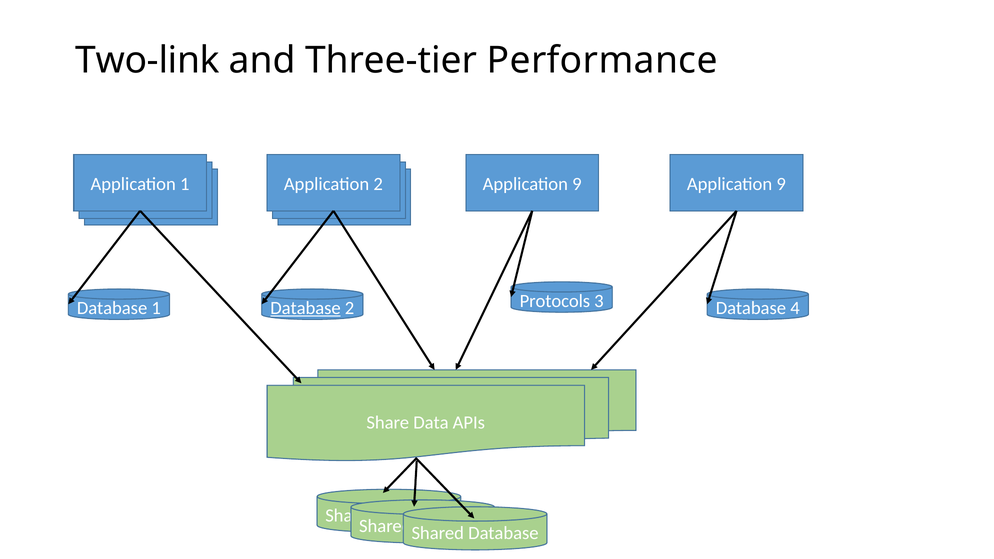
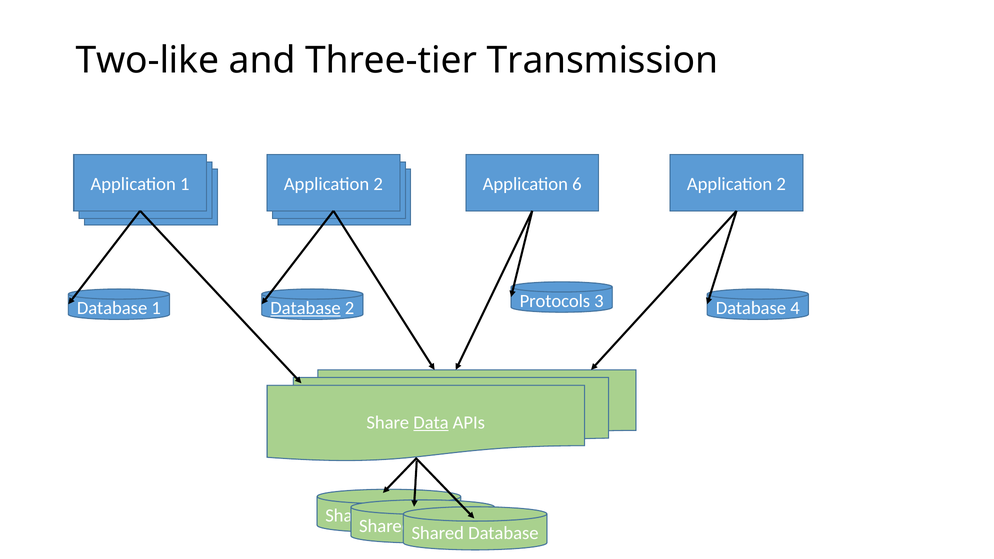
Two-link: Two-link -> Two-like
Performance: Performance -> Transmission
9 at (577, 184): 9 -> 6
9 at (781, 184): 9 -> 2
Data underline: none -> present
